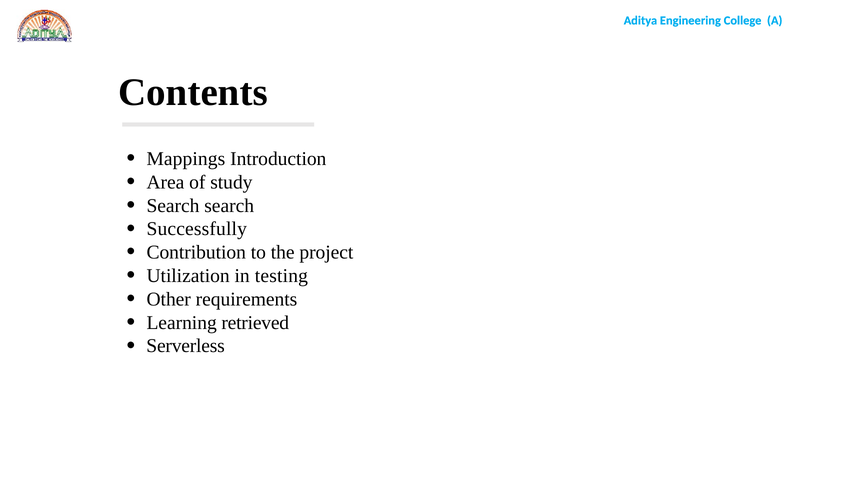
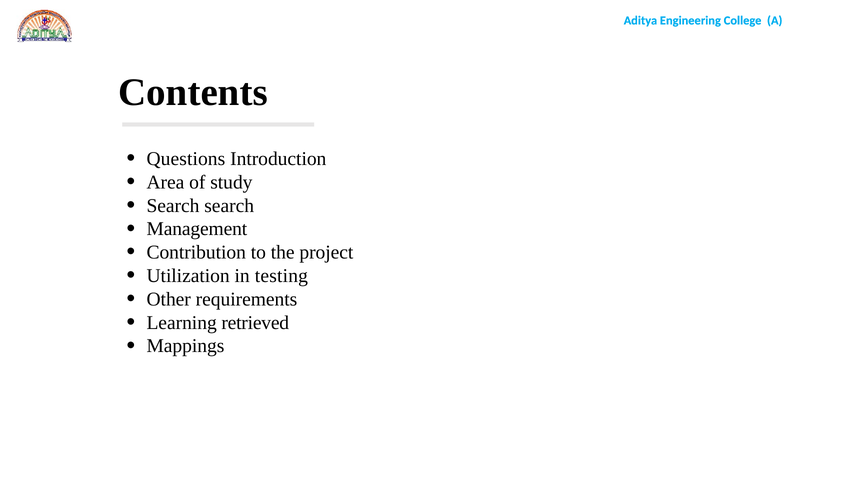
Mappings: Mappings -> Questions
Successfully: Successfully -> Management
Serverless: Serverless -> Mappings
